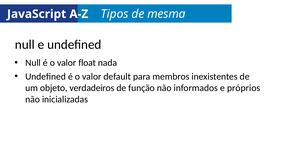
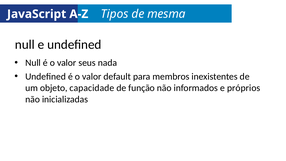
float: float -> seus
verdadeiros: verdadeiros -> capacidade
